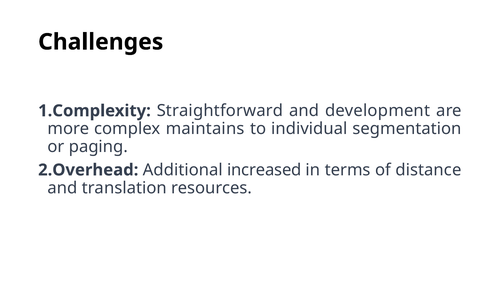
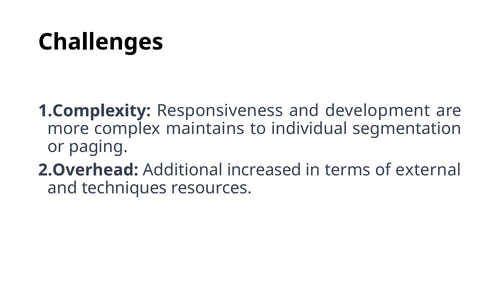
Straightforward: Straightforward -> Responsiveness
distance: distance -> external
translation: translation -> techniques
